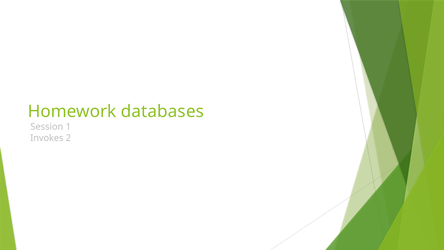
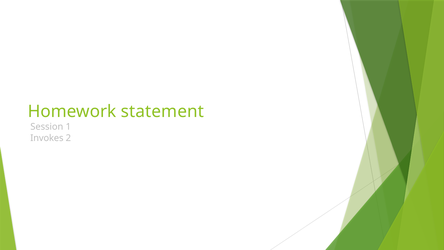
databases: databases -> statement
